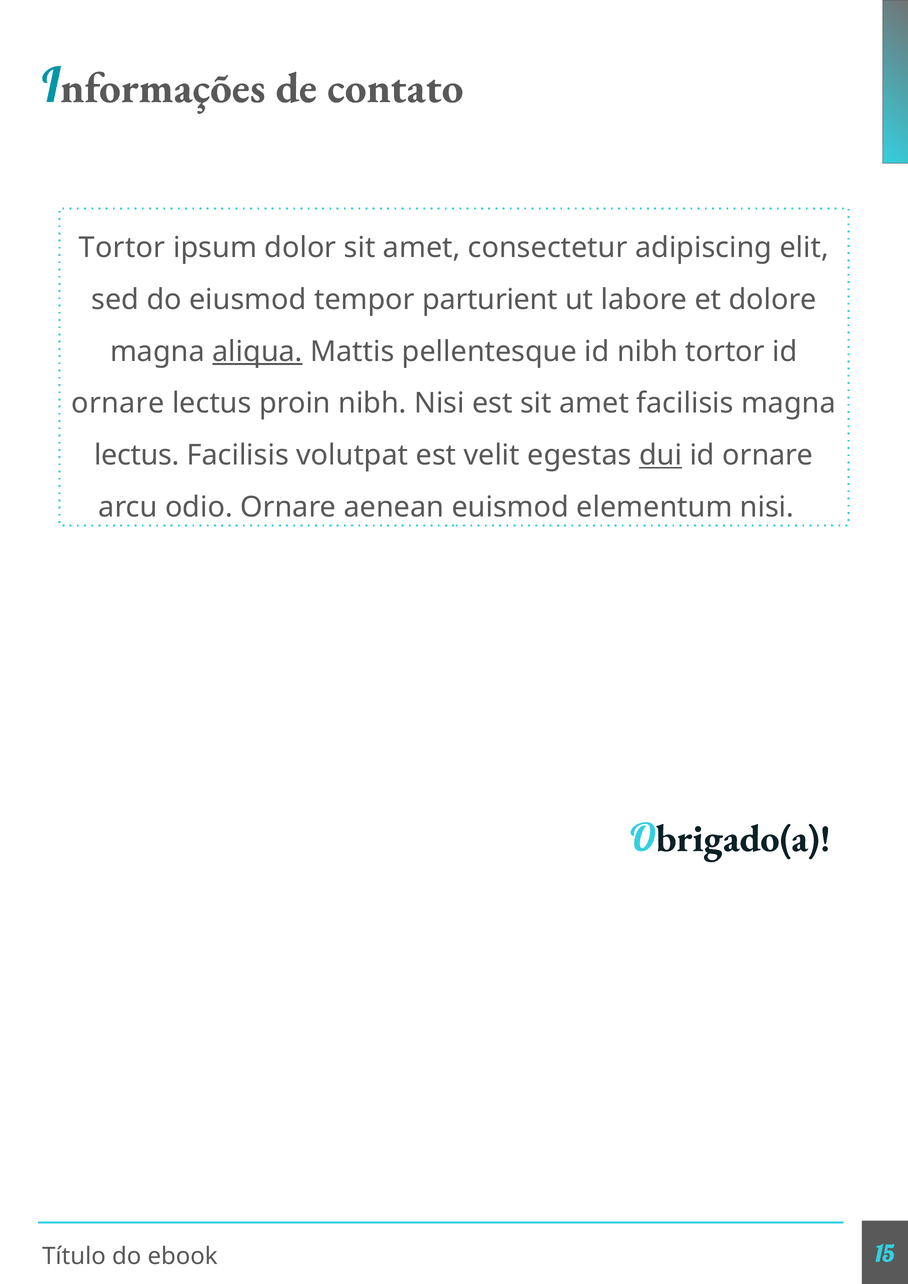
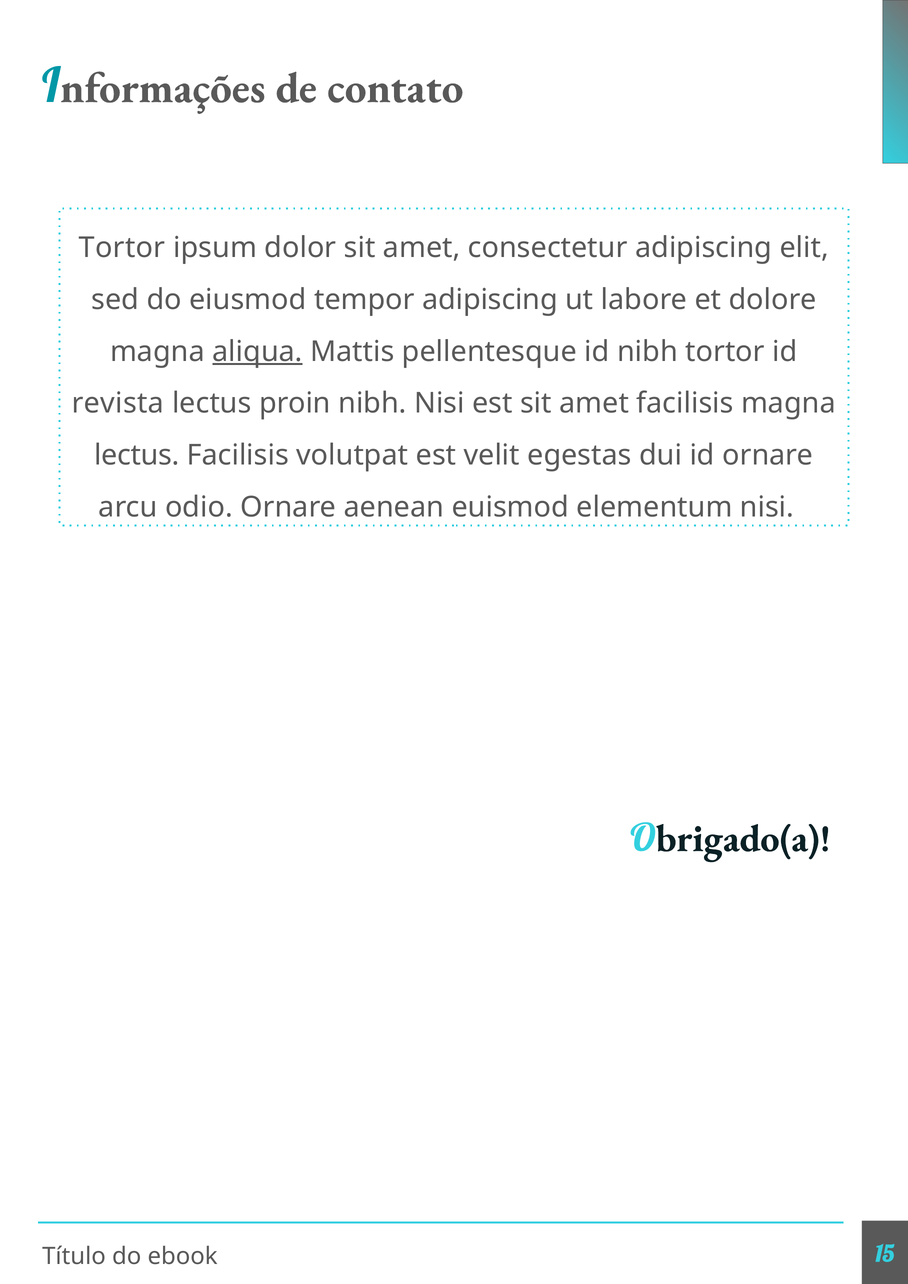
tempor parturient: parturient -> adipiscing
ornare at (118, 404): ornare -> revista
dui underline: present -> none
